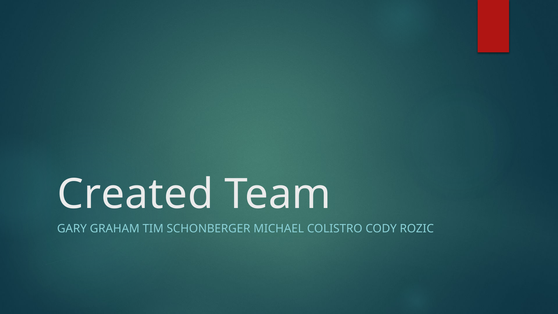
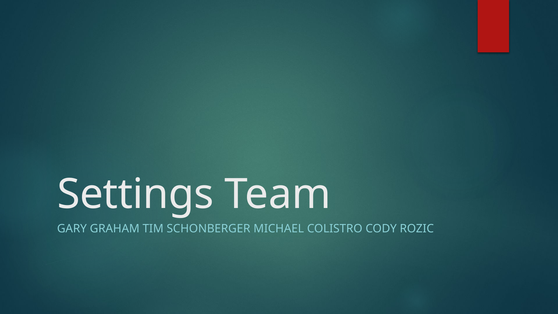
Created: Created -> Settings
